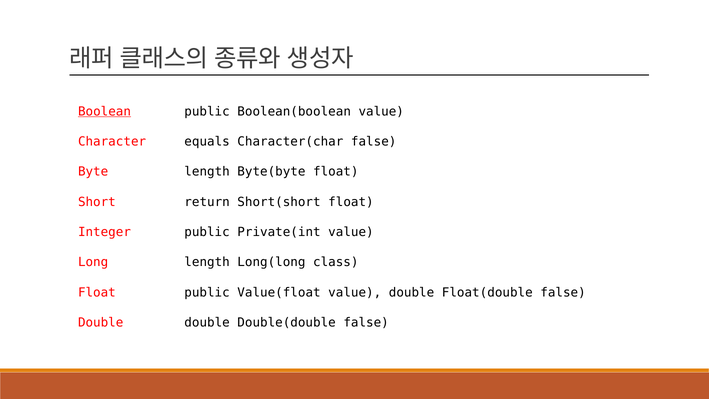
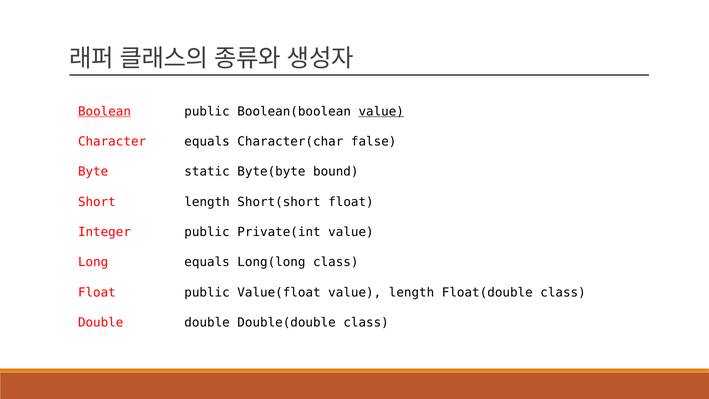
value at (381, 111) underline: none -> present
Byte length: length -> static
Byte(byte float: float -> bound
Short return: return -> length
Long length: length -> equals
value double: double -> length
Float(double false: false -> class
Double(double false: false -> class
